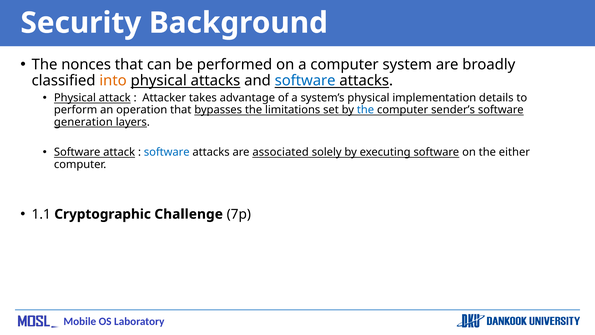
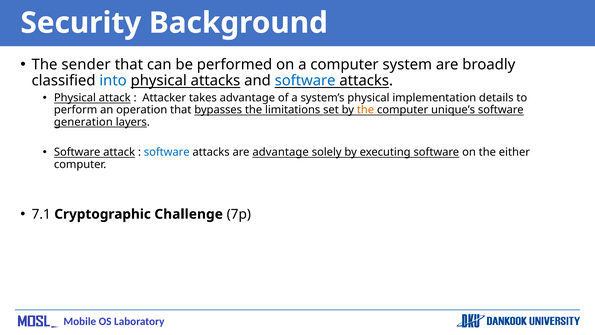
nonces: nonces -> sender
into colour: orange -> blue
the at (365, 110) colour: blue -> orange
sender’s: sender’s -> unique’s
are associated: associated -> advantage
1.1: 1.1 -> 7.1
